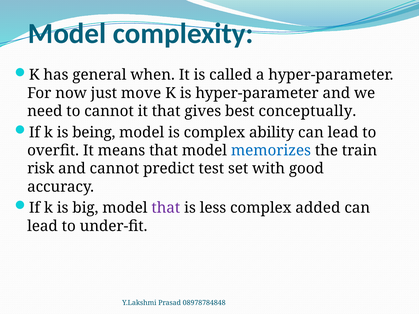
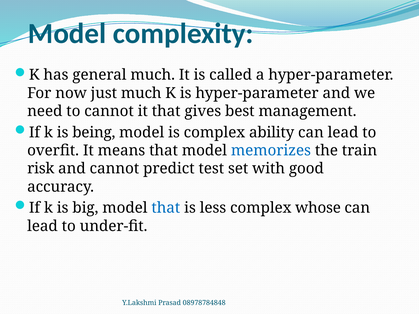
general when: when -> much
just move: move -> much
conceptually: conceptually -> management
that at (166, 208) colour: purple -> blue
added: added -> whose
